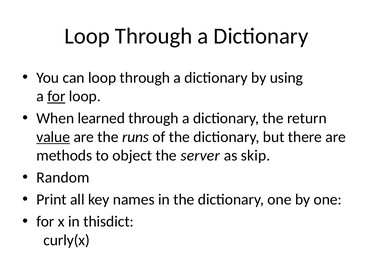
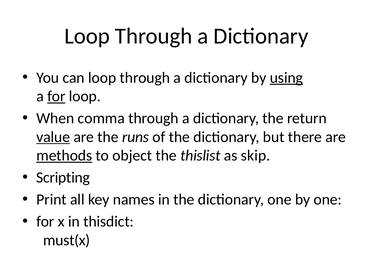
using underline: none -> present
learned: learned -> comma
methods underline: none -> present
server: server -> thislist
Random: Random -> Scripting
curly(x: curly(x -> must(x
